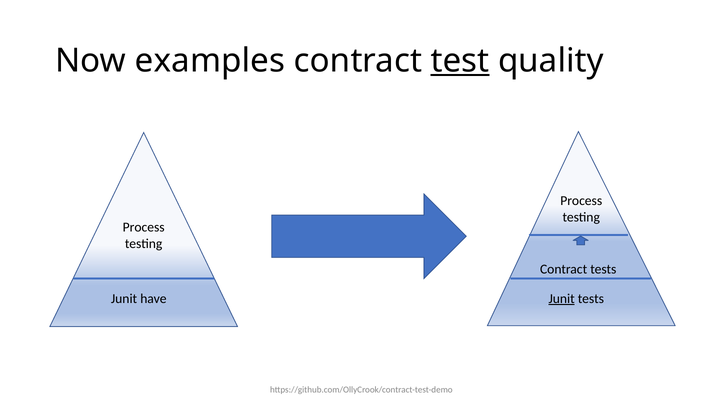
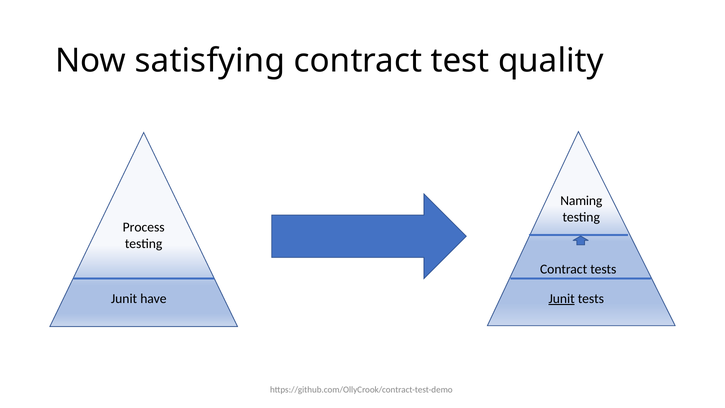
examples: examples -> satisfying
test underline: present -> none
Process at (581, 201): Process -> Naming
